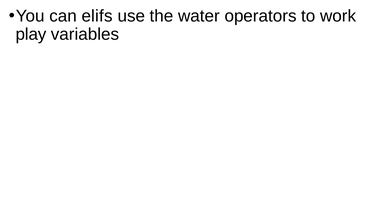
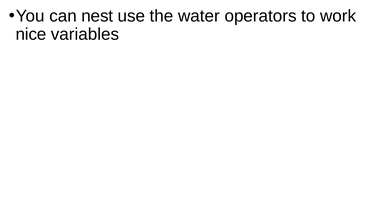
elifs: elifs -> nest
play: play -> nice
